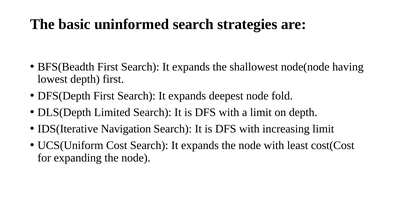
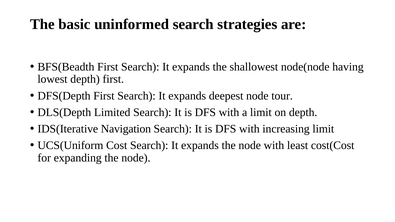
fold: fold -> tour
